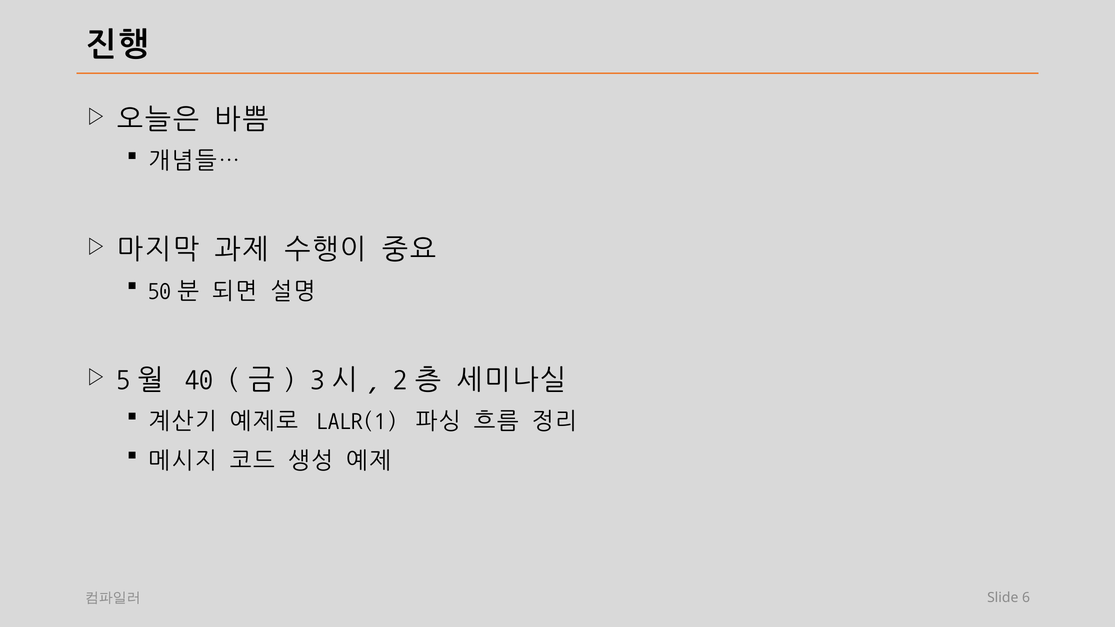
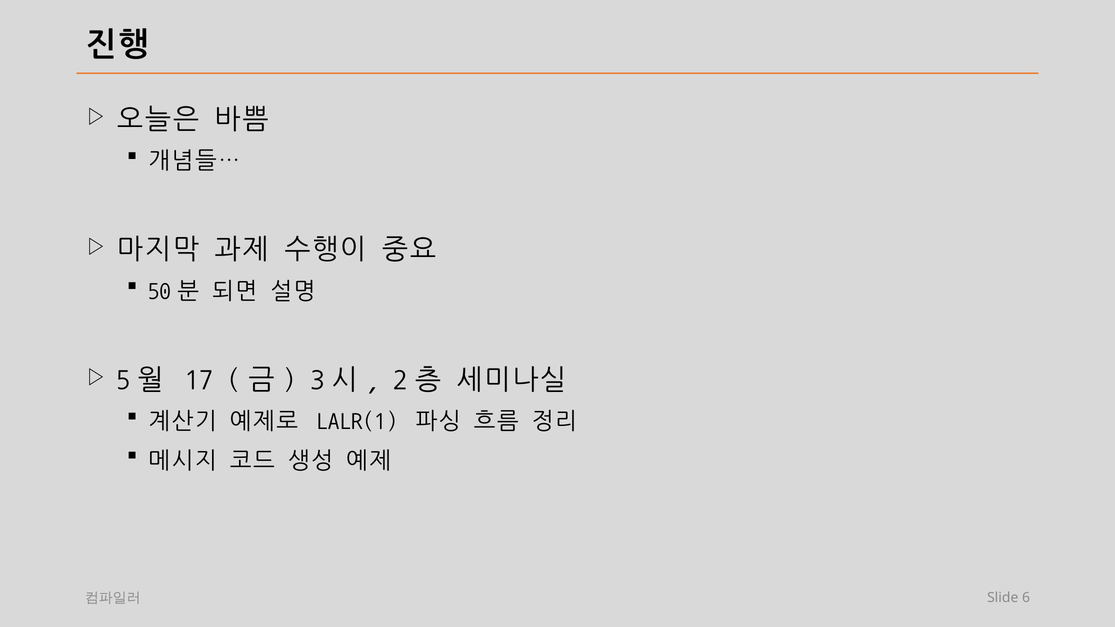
40: 40 -> 17
